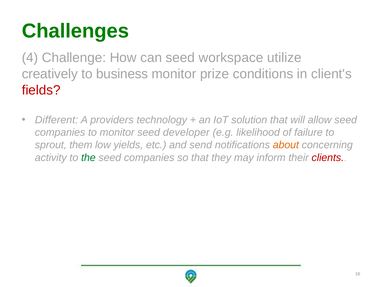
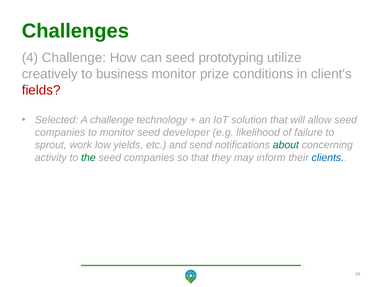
workspace: workspace -> prototyping
Different: Different -> Selected
A providers: providers -> challenge
them: them -> work
about colour: orange -> green
clients colour: red -> blue
